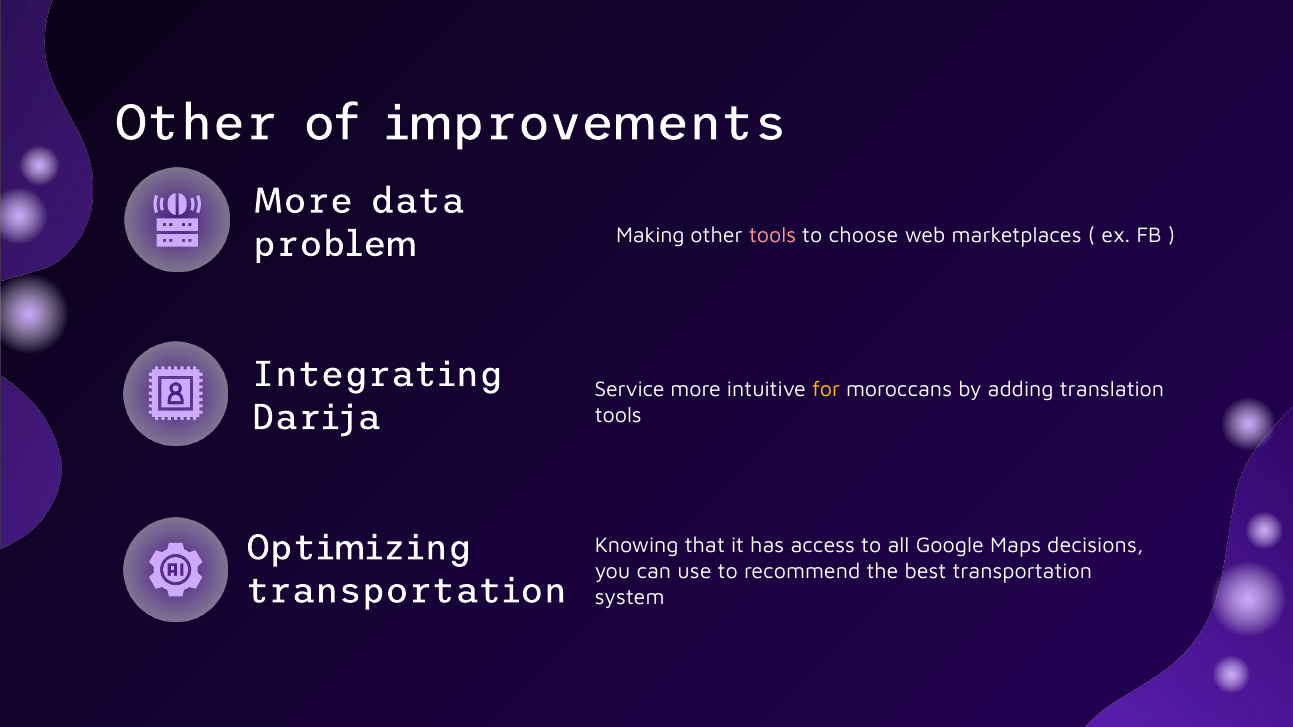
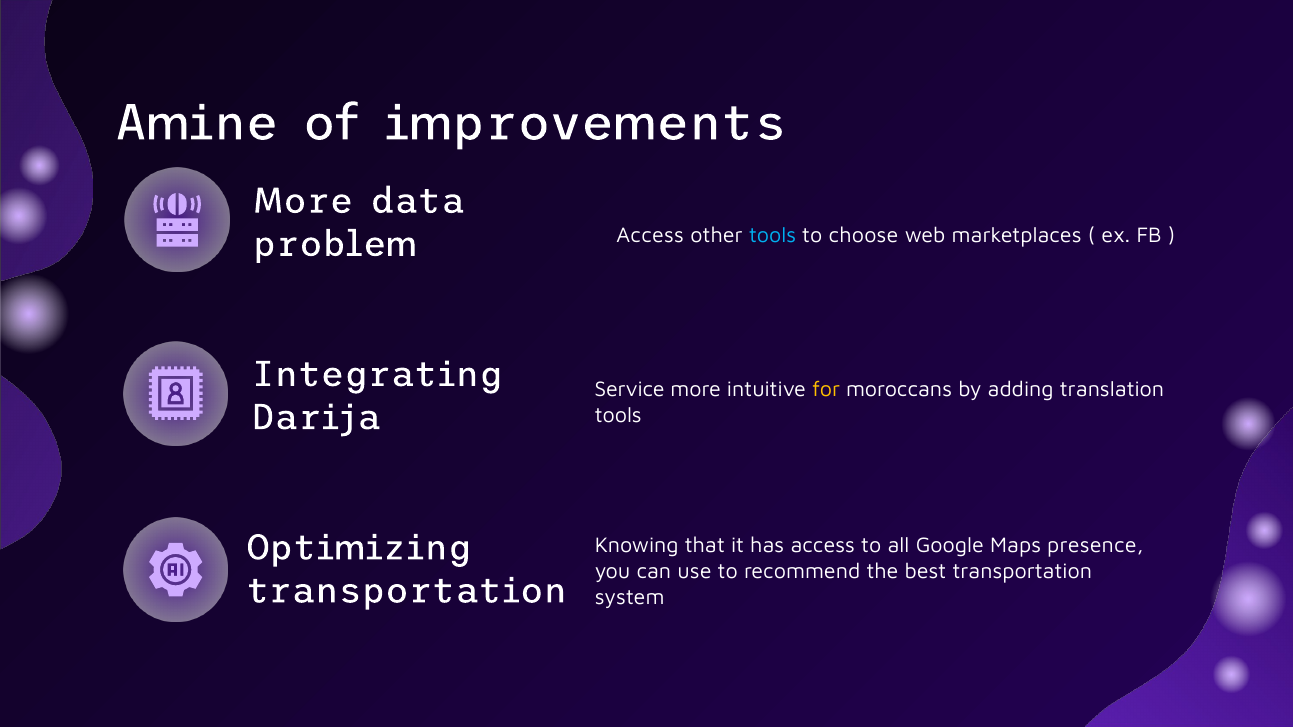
Other at (196, 123): Other -> Amine
Making at (650, 235): Making -> Access
tools at (773, 235) colour: pink -> light blue
decisions: decisions -> presence
